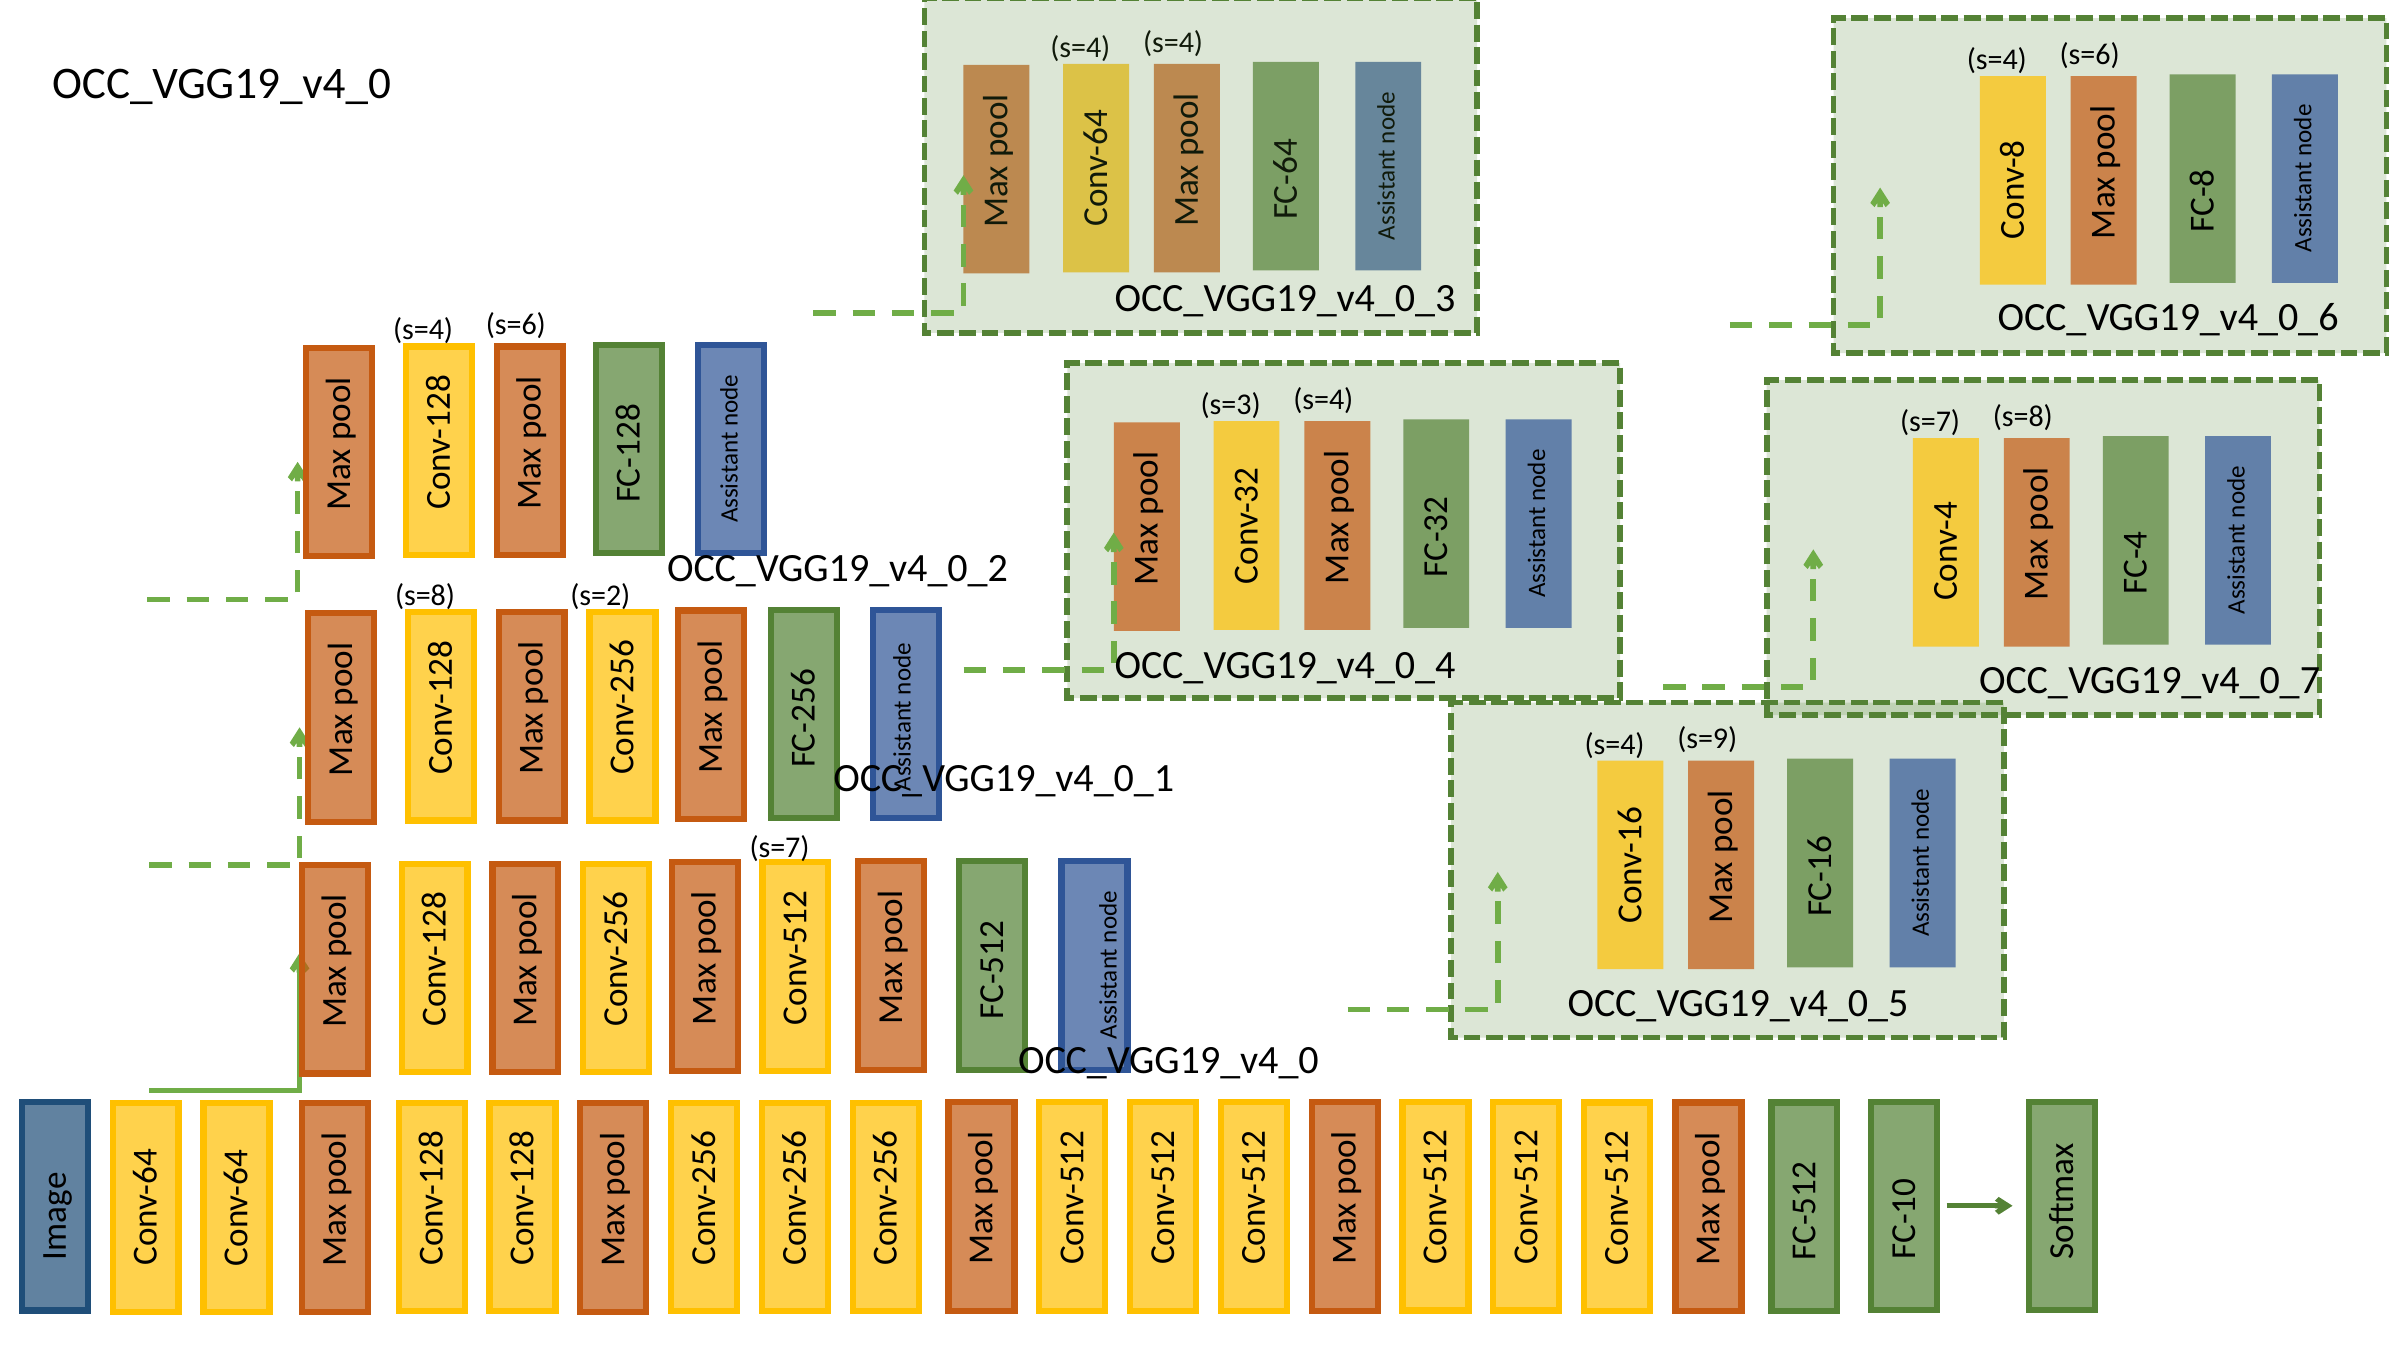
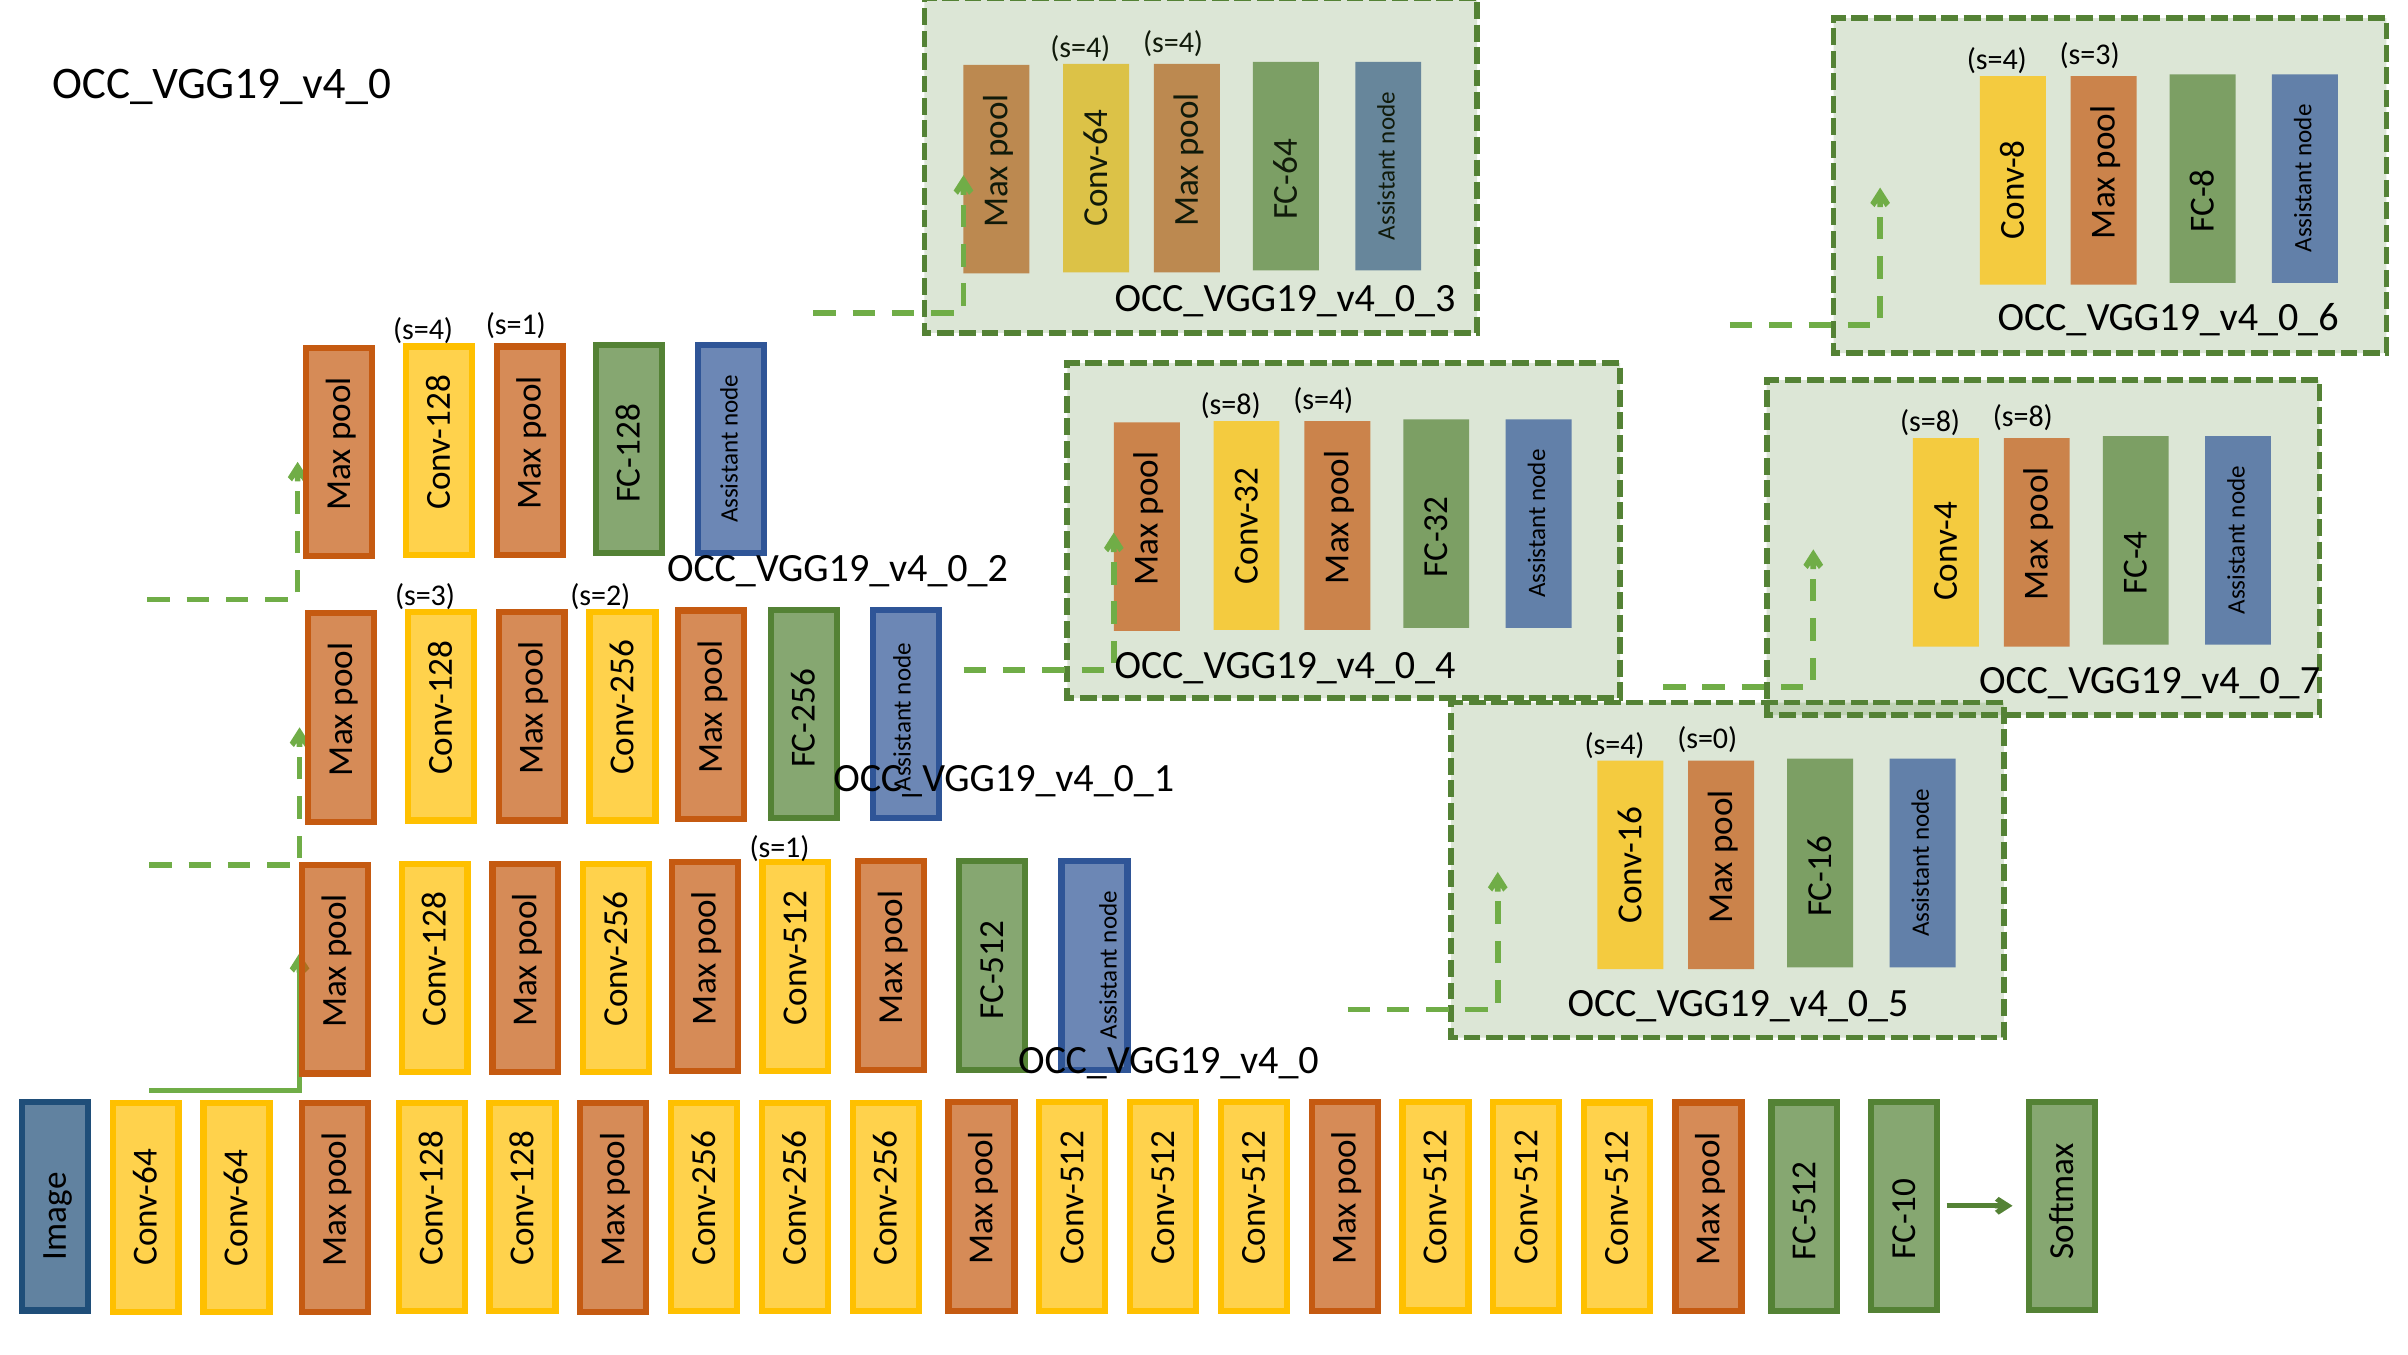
s=4 s=6: s=6 -> s=3
s=6 at (516, 325): s=6 -> s=1
s=3 at (1231, 405): s=3 -> s=8
s=7 at (1930, 421): s=7 -> s=8
s=8 at (425, 595): s=8 -> s=3
s=9: s=9 -> s=0
s=7 at (780, 847): s=7 -> s=1
